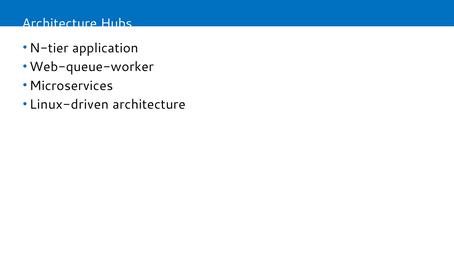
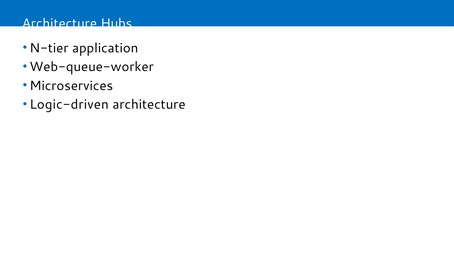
Linux-driven: Linux-driven -> Logic-driven
